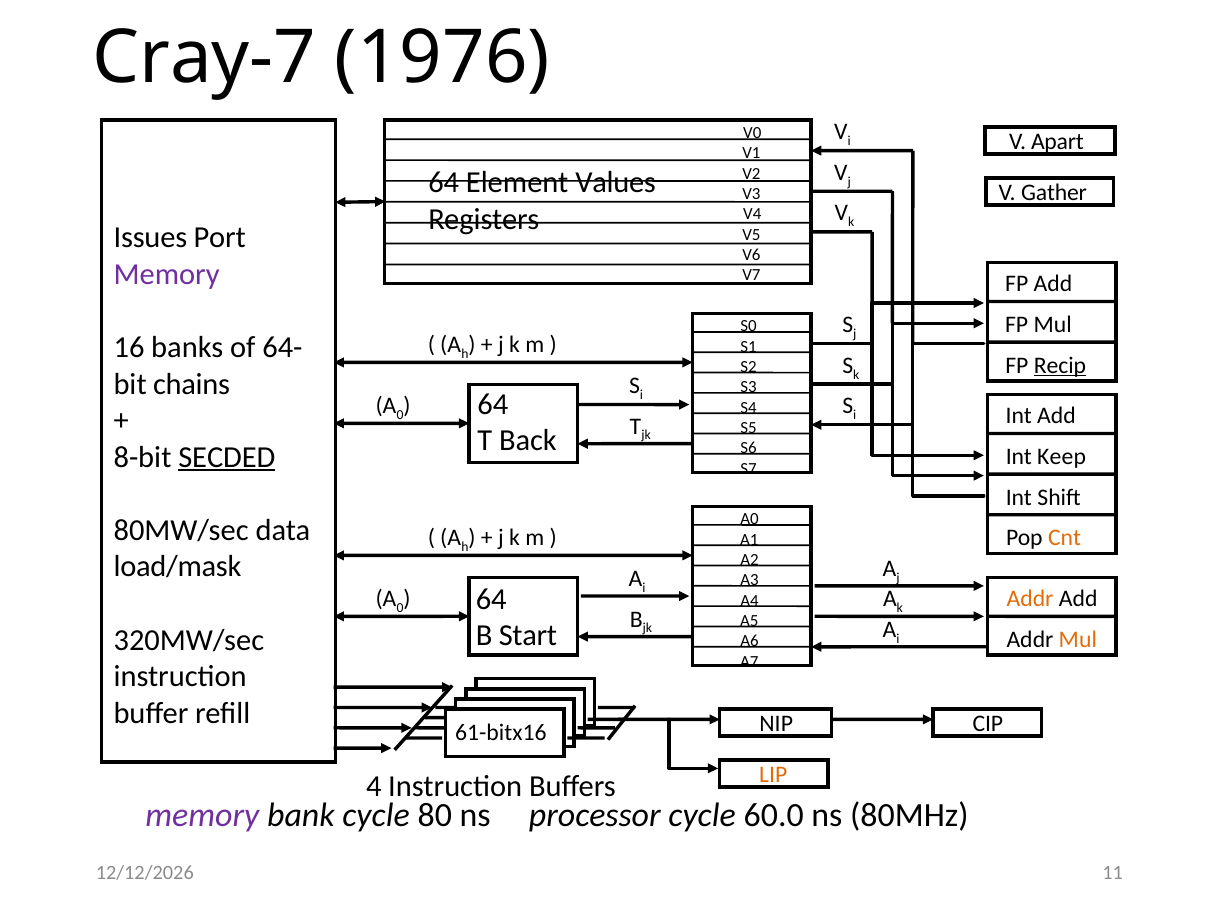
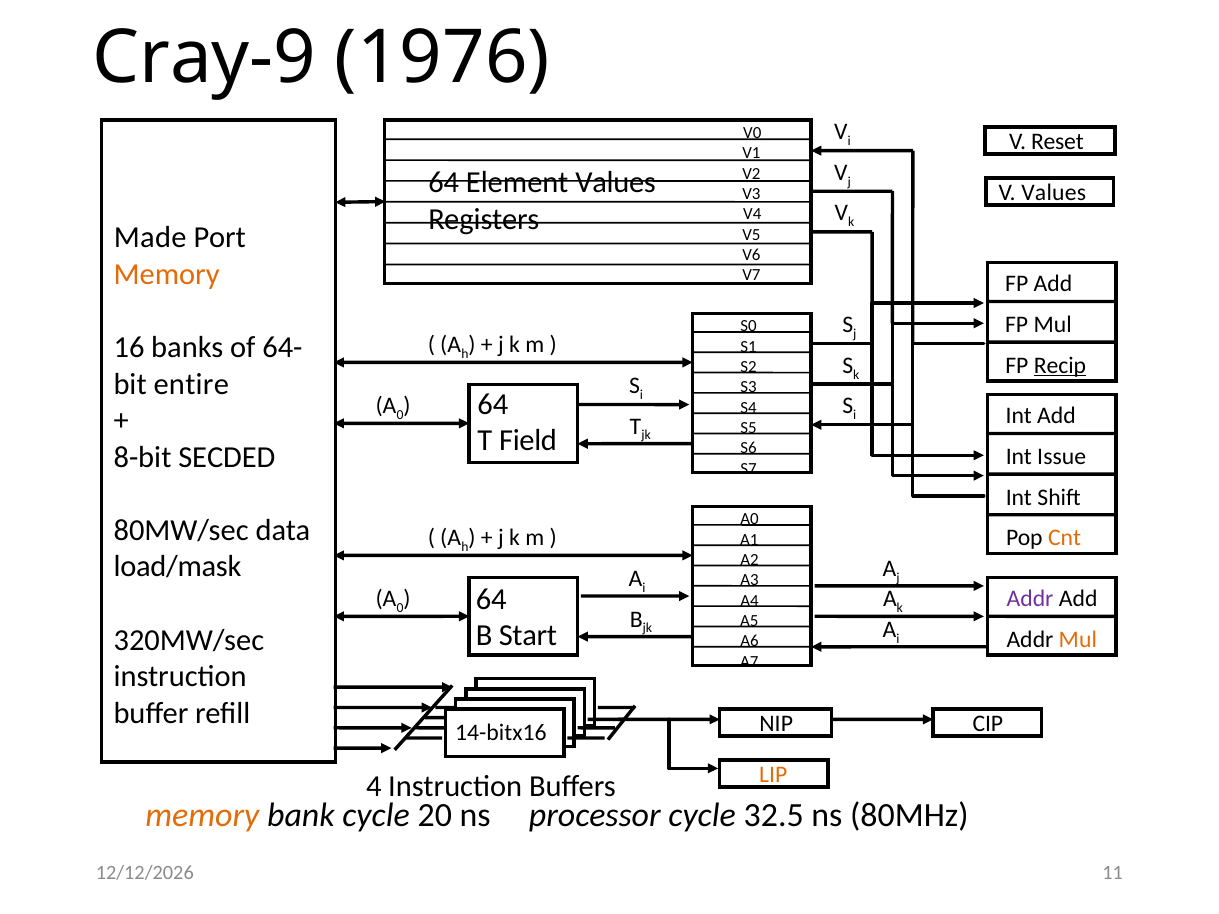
Cray-7: Cray-7 -> Cray-9
Apart: Apart -> Reset
V Gather: Gather -> Values
Issues: Issues -> Made
Memory at (167, 274) colour: purple -> orange
chains: chains -> entire
Back: Back -> Field
SECDED underline: present -> none
Keep: Keep -> Issue
Addr at (1030, 599) colour: orange -> purple
61-bitx16: 61-bitx16 -> 14-bitx16
memory at (202, 816) colour: purple -> orange
80: 80 -> 20
60.0: 60.0 -> 32.5
